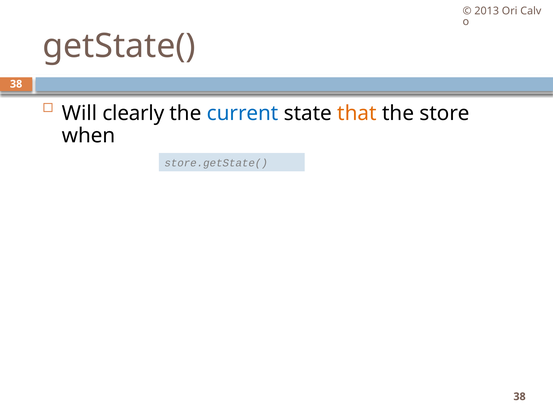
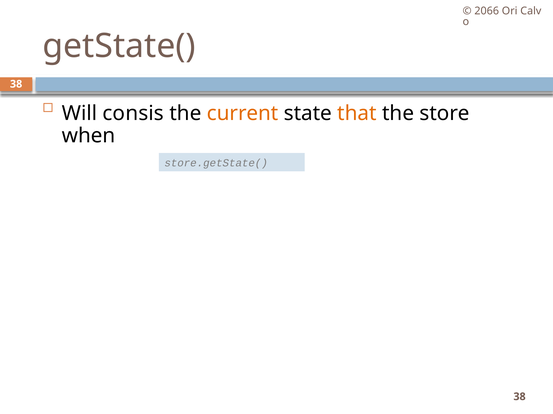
2013: 2013 -> 2066
clearly: clearly -> consis
current colour: blue -> orange
